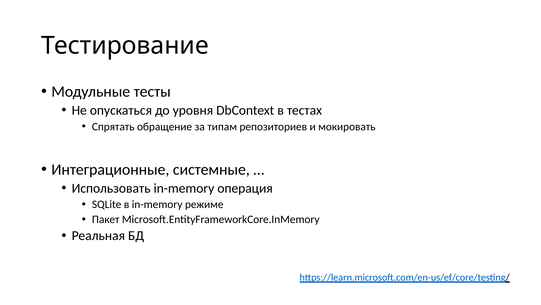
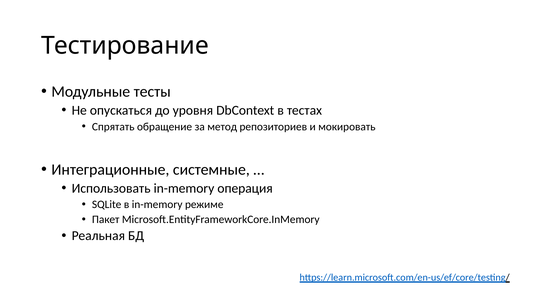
типам: типам -> метод
